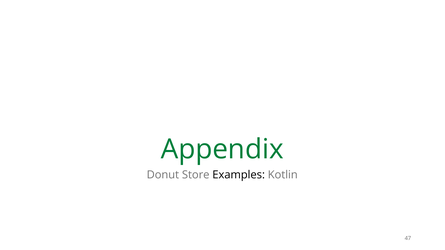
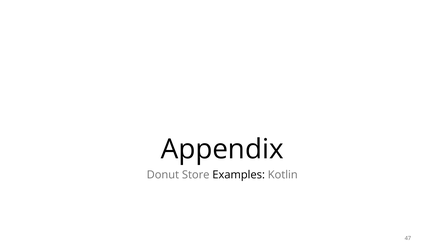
Appendix colour: green -> black
